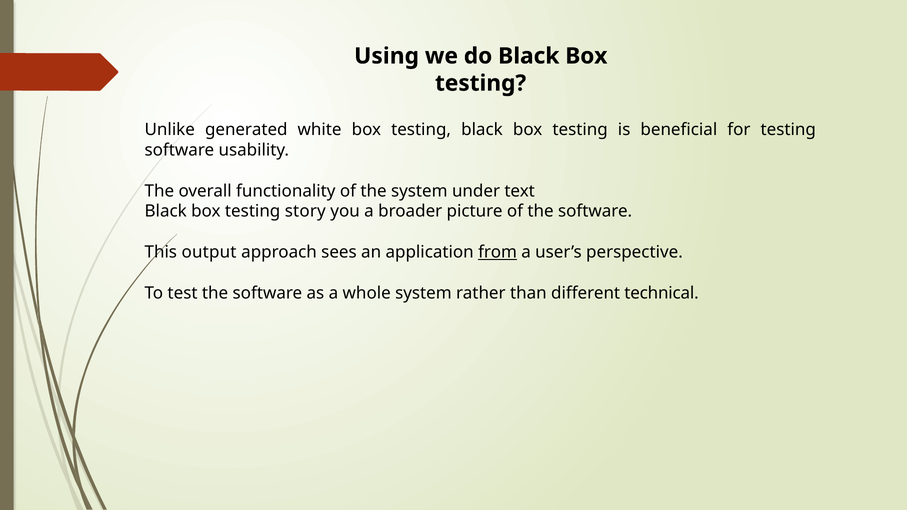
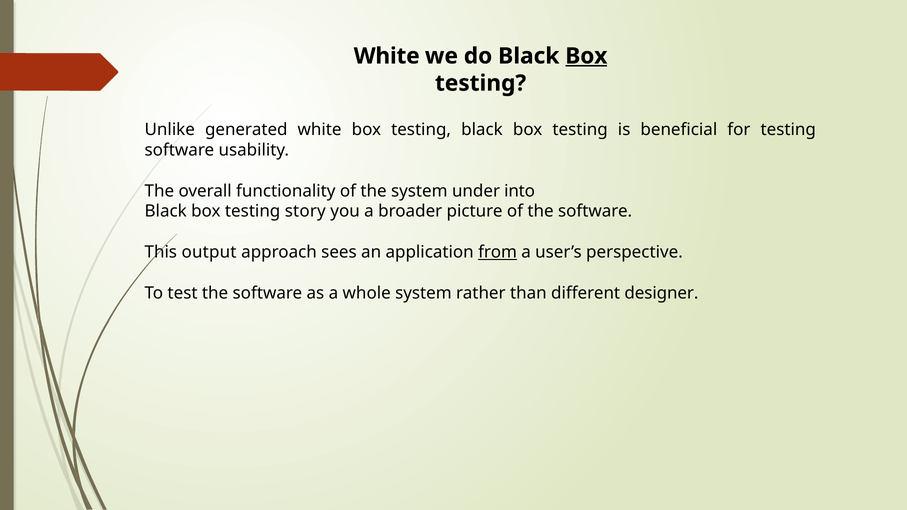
Using at (387, 56): Using -> White
Box at (586, 56) underline: none -> present
text: text -> into
technical: technical -> designer
